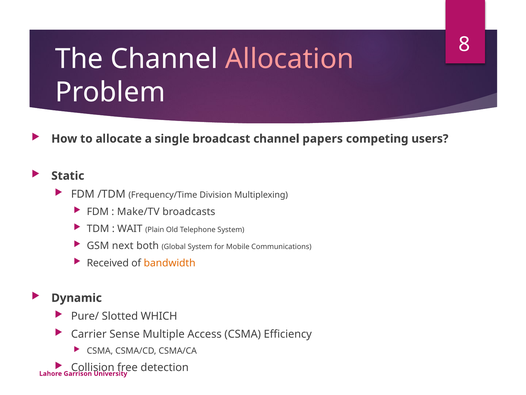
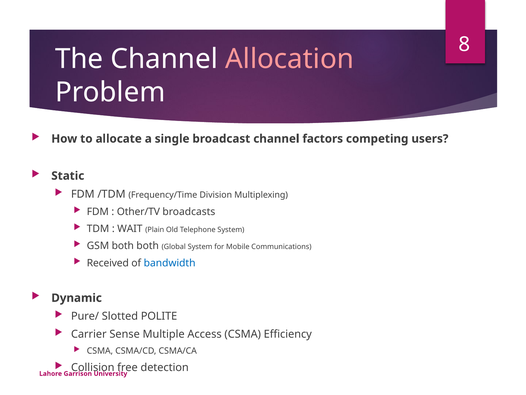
papers: papers -> factors
Make/TV: Make/TV -> Other/TV
GSM next: next -> both
bandwidth colour: orange -> blue
WHICH: WHICH -> POLITE
